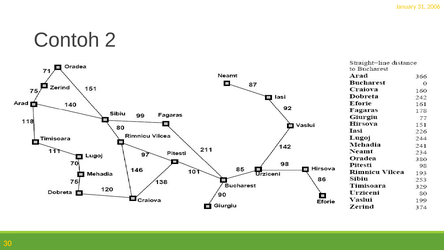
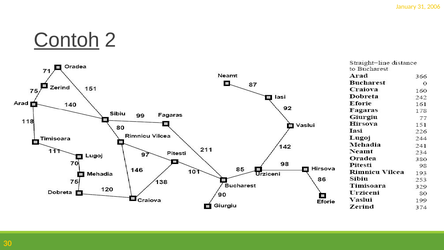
Contoh underline: none -> present
